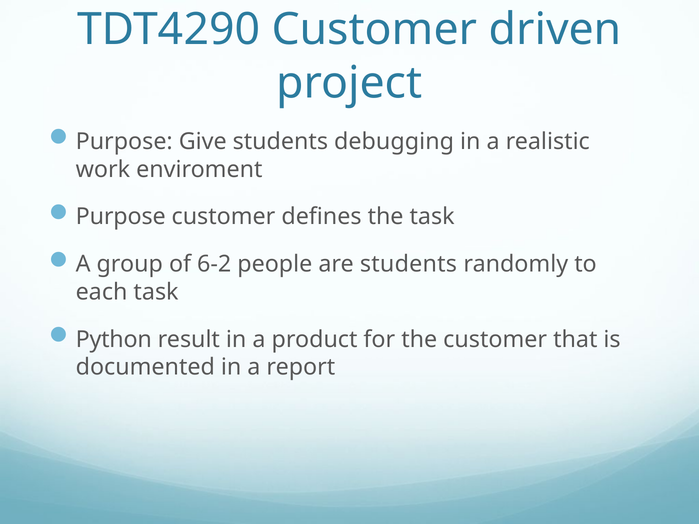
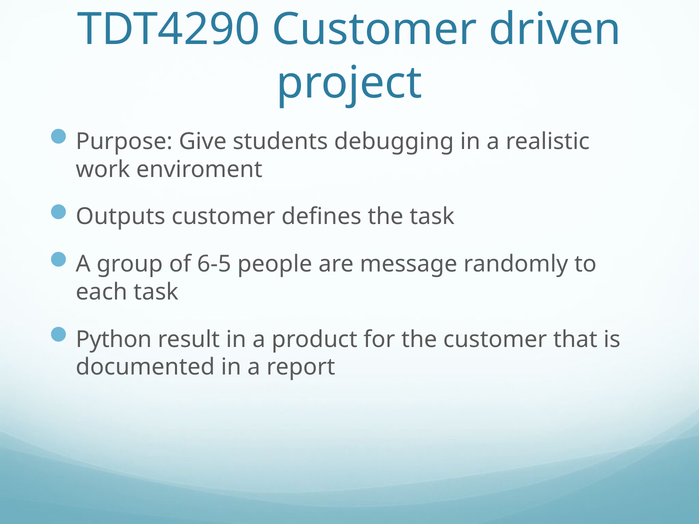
Purpose at (121, 217): Purpose -> Outputs
6-2: 6-2 -> 6-5
are students: students -> message
